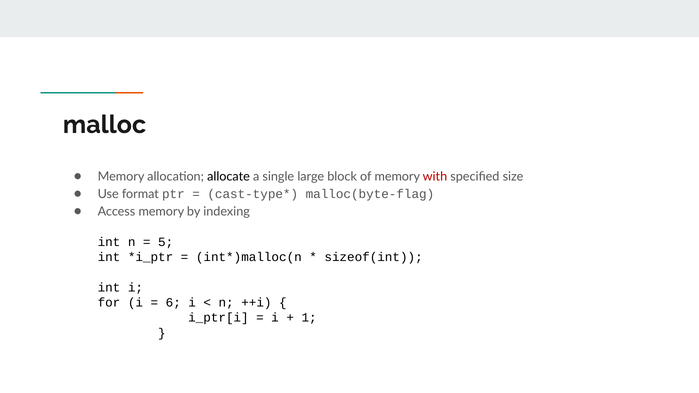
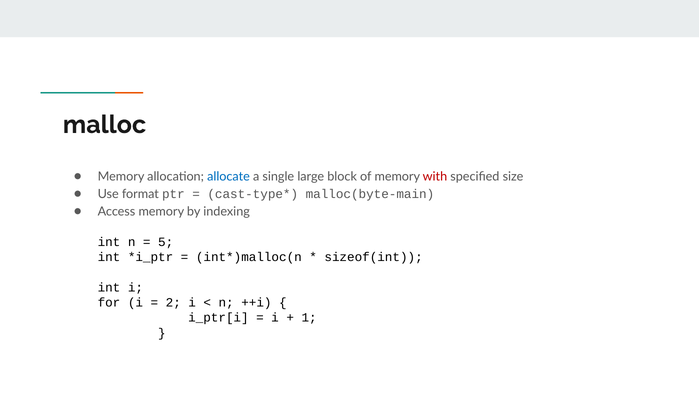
allocate colour: black -> blue
malloc(byte-flag: malloc(byte-flag -> malloc(byte-main
6: 6 -> 2
